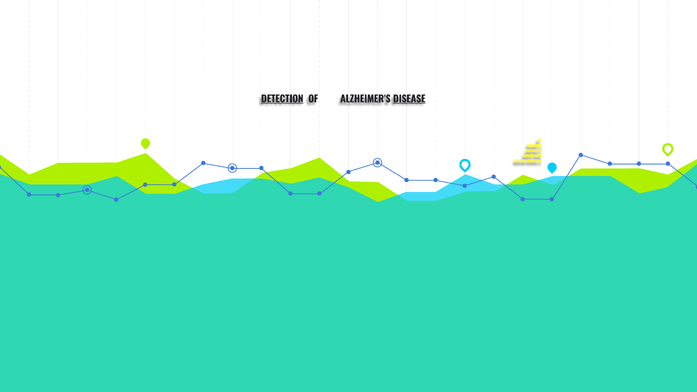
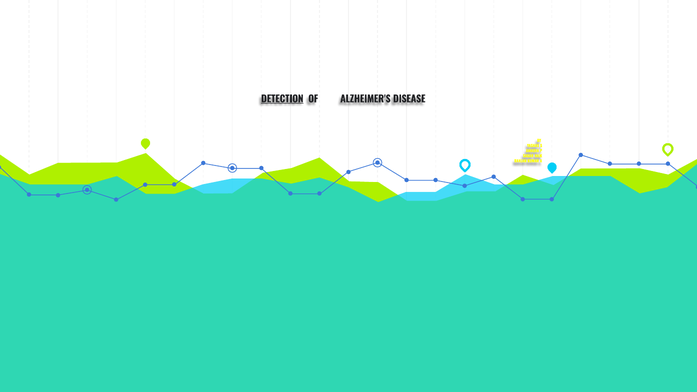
DISEASE underline: present -> none
